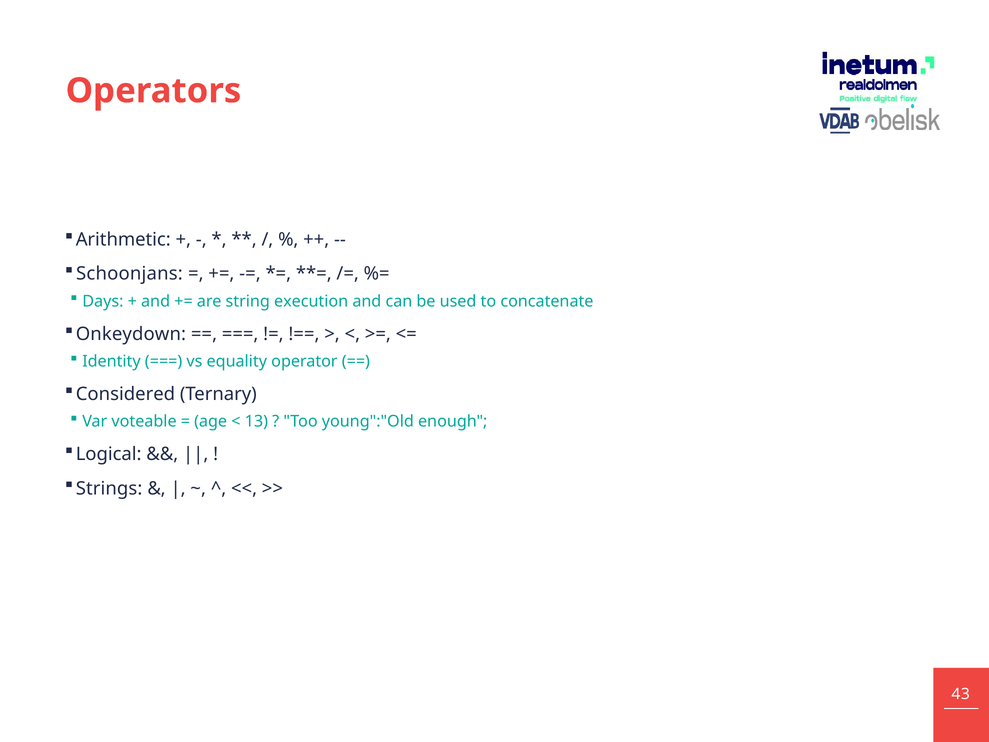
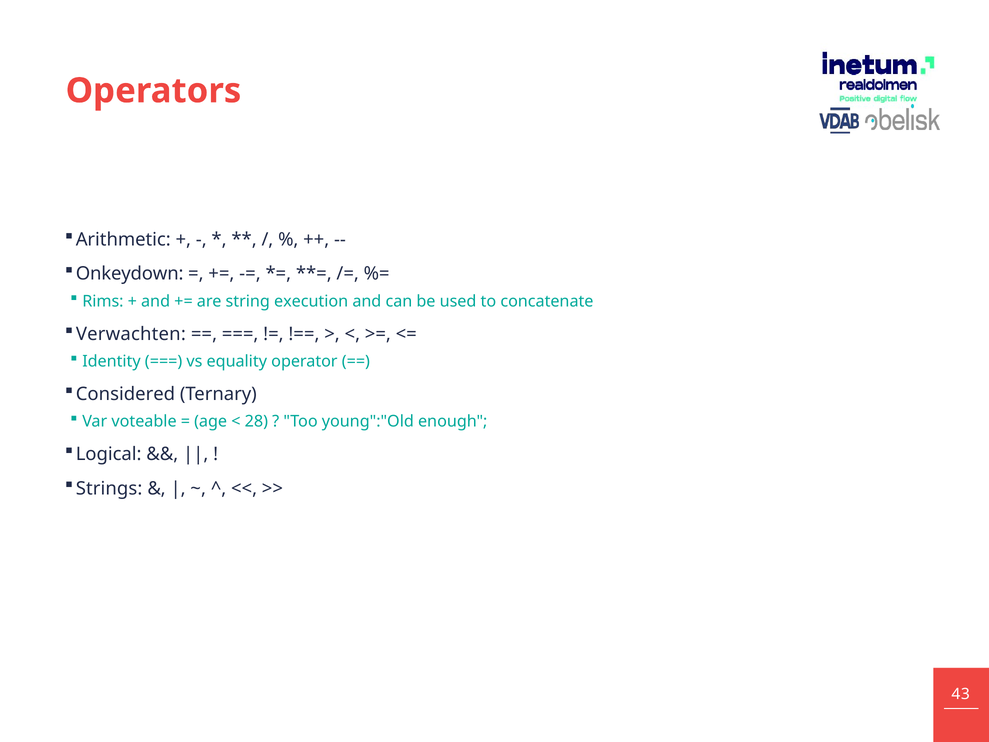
Schoonjans: Schoonjans -> Onkeydown
Days: Days -> Rims
Onkeydown: Onkeydown -> Verwachten
13: 13 -> 28
